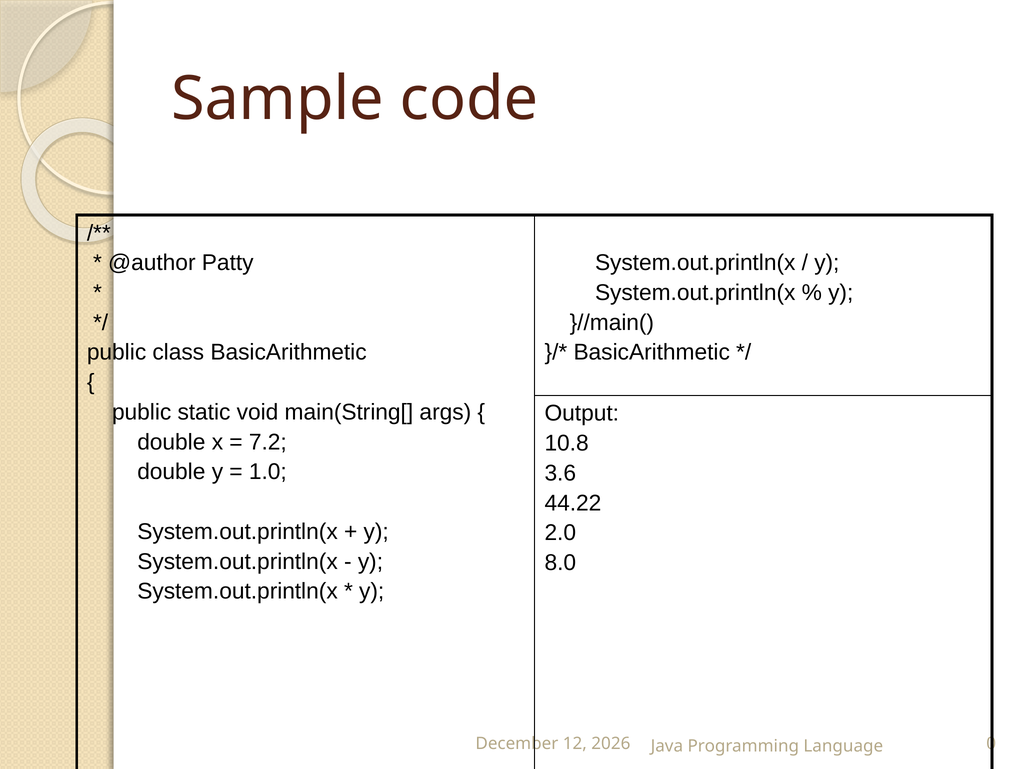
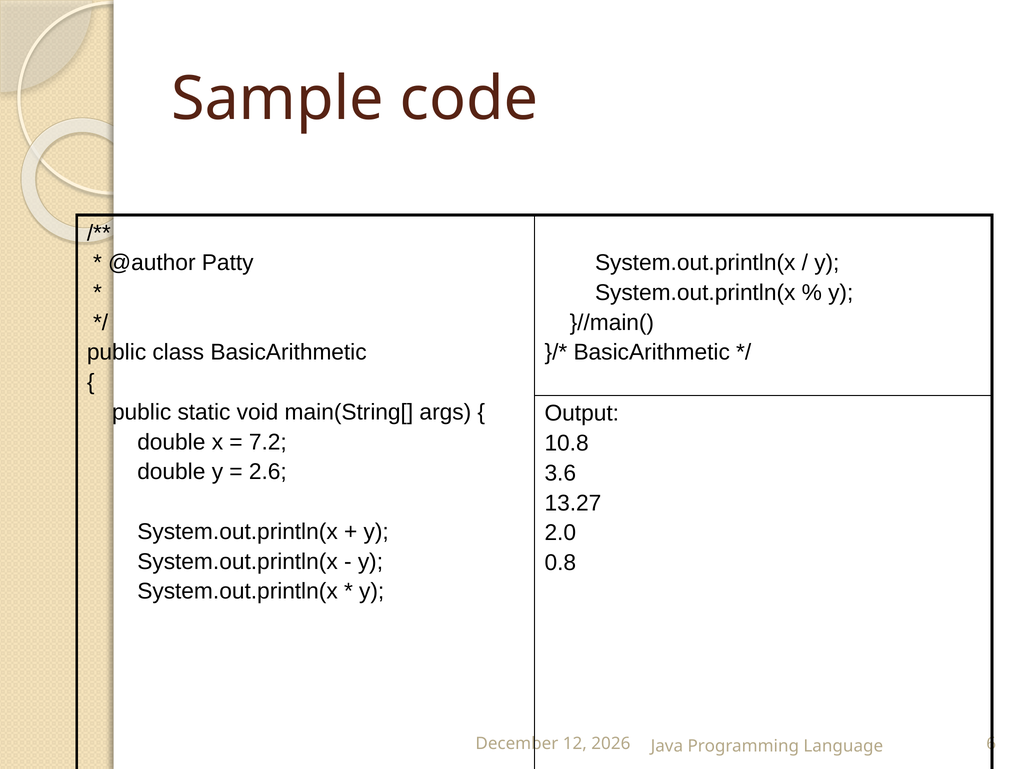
1.0: 1.0 -> 2.6
44.22: 44.22 -> 13.27
8.0: 8.0 -> 0.8
0: 0 -> 6
